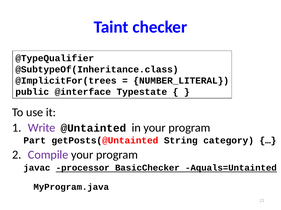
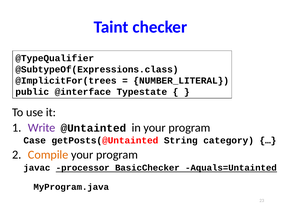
@SubtypeOf(Inheritance.class: @SubtypeOf(Inheritance.class -> @SubtypeOf(Expressions.class
Part: Part -> Case
Compile colour: purple -> orange
